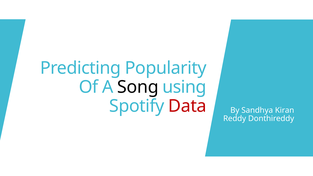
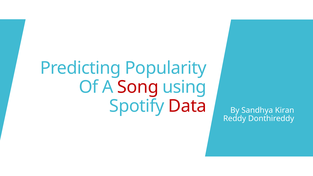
Song colour: black -> red
